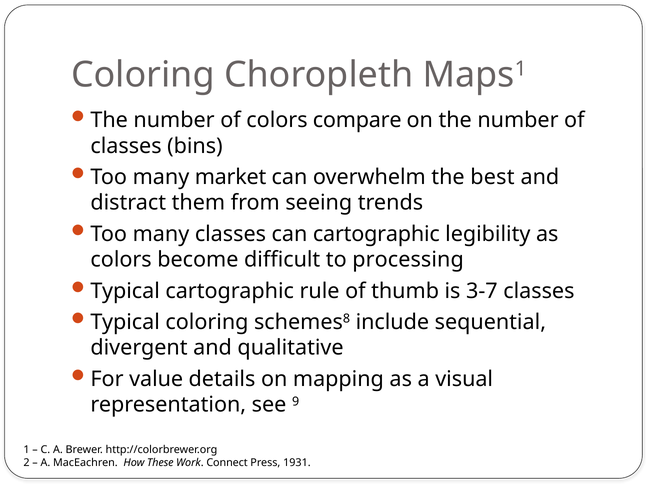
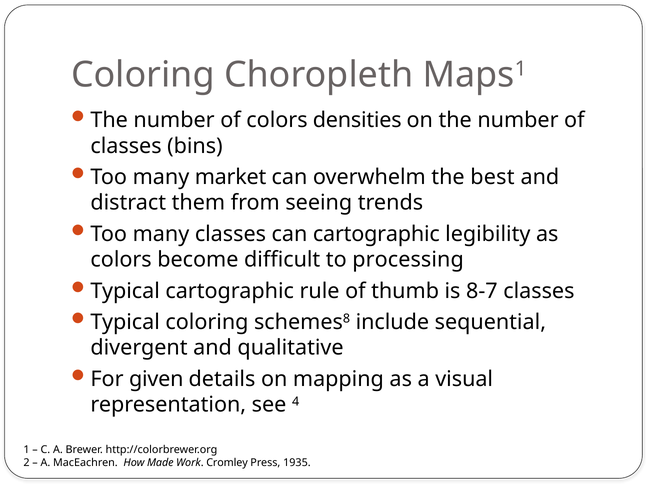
compare: compare -> densities
3-7: 3-7 -> 8-7
value: value -> given
9: 9 -> 4
These: These -> Made
Connect: Connect -> Cromley
1931: 1931 -> 1935
